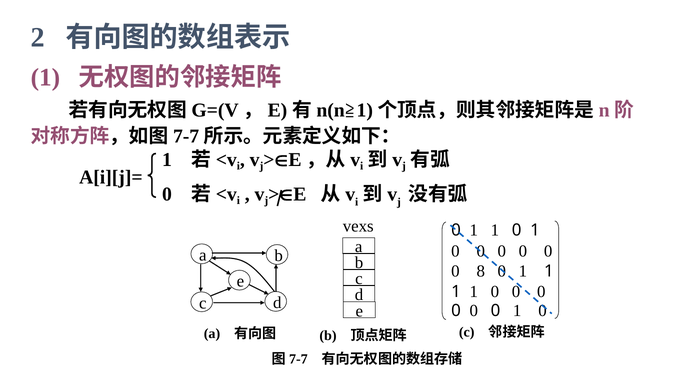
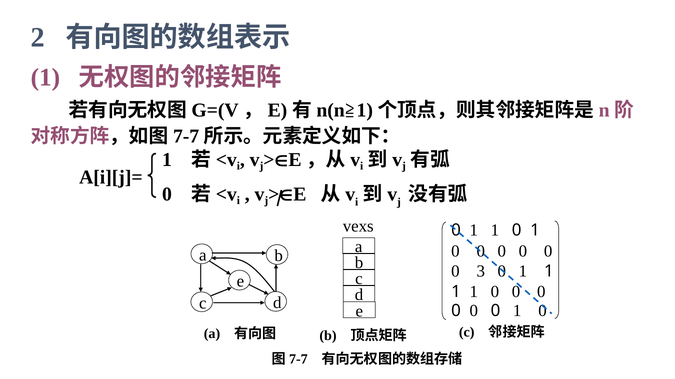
8: 8 -> 3
